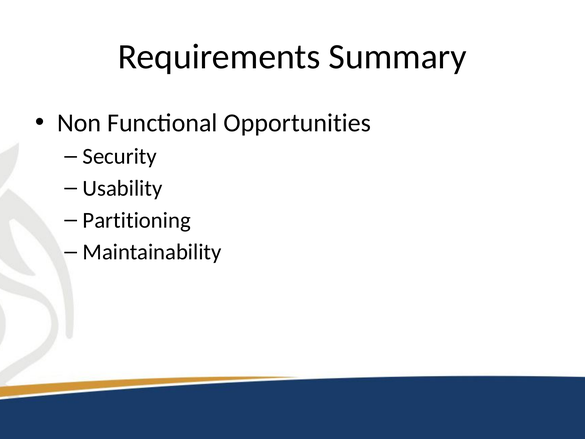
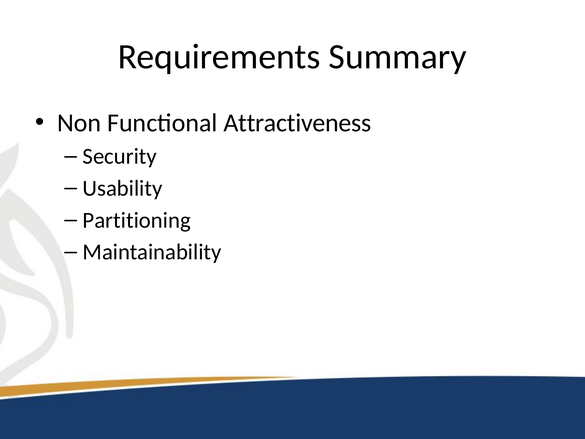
Opportunities: Opportunities -> Attractiveness
